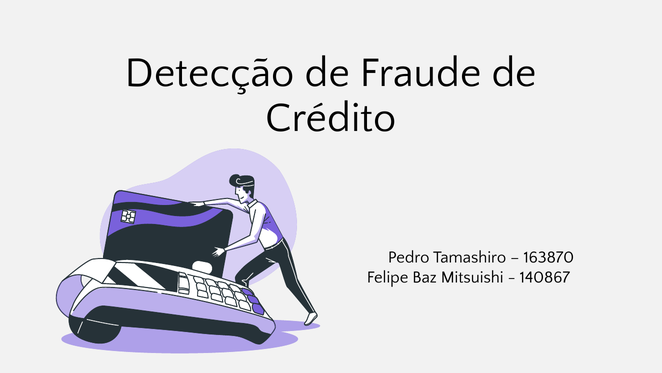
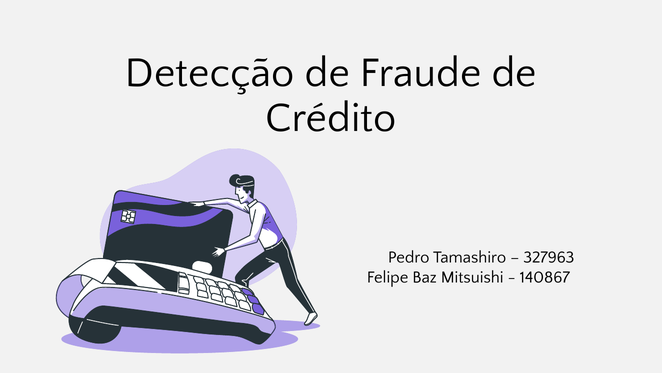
163870: 163870 -> 327963
